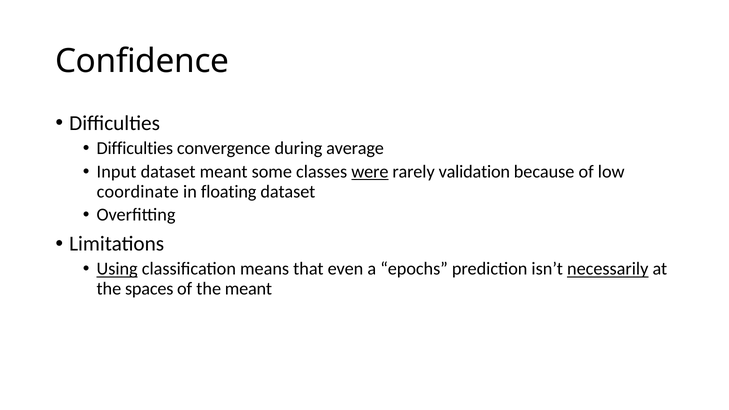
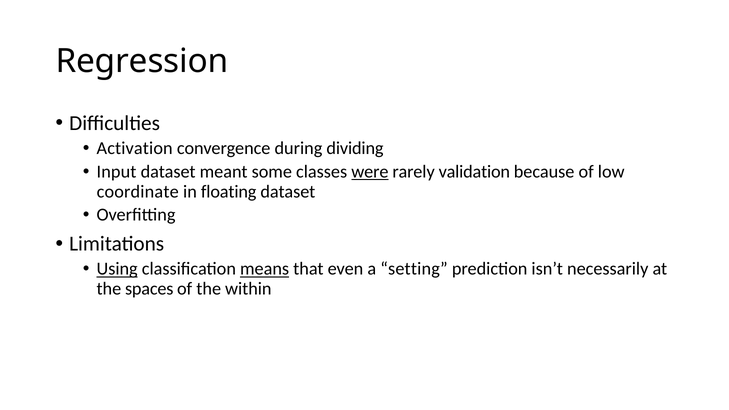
Confidence: Confidence -> Regression
Difficulties at (135, 148): Difficulties -> Activation
average: average -> dividing
means underline: none -> present
epochs: epochs -> setting
necessarily underline: present -> none
the meant: meant -> within
